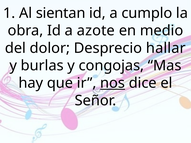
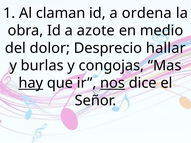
sientan: sientan -> claman
cumplo: cumplo -> ordena
hay underline: none -> present
